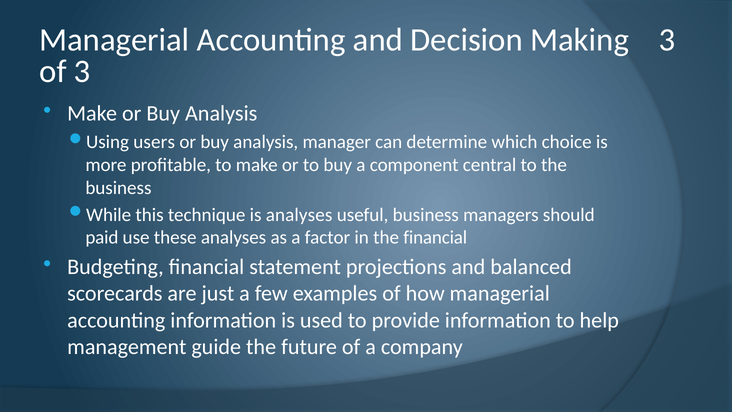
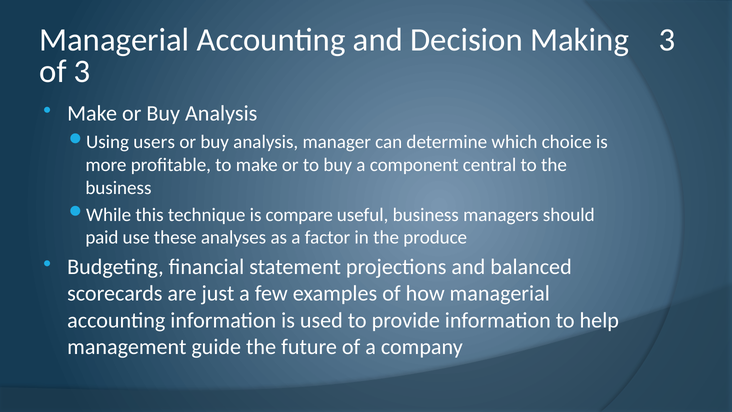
is analyses: analyses -> compare
the financial: financial -> produce
